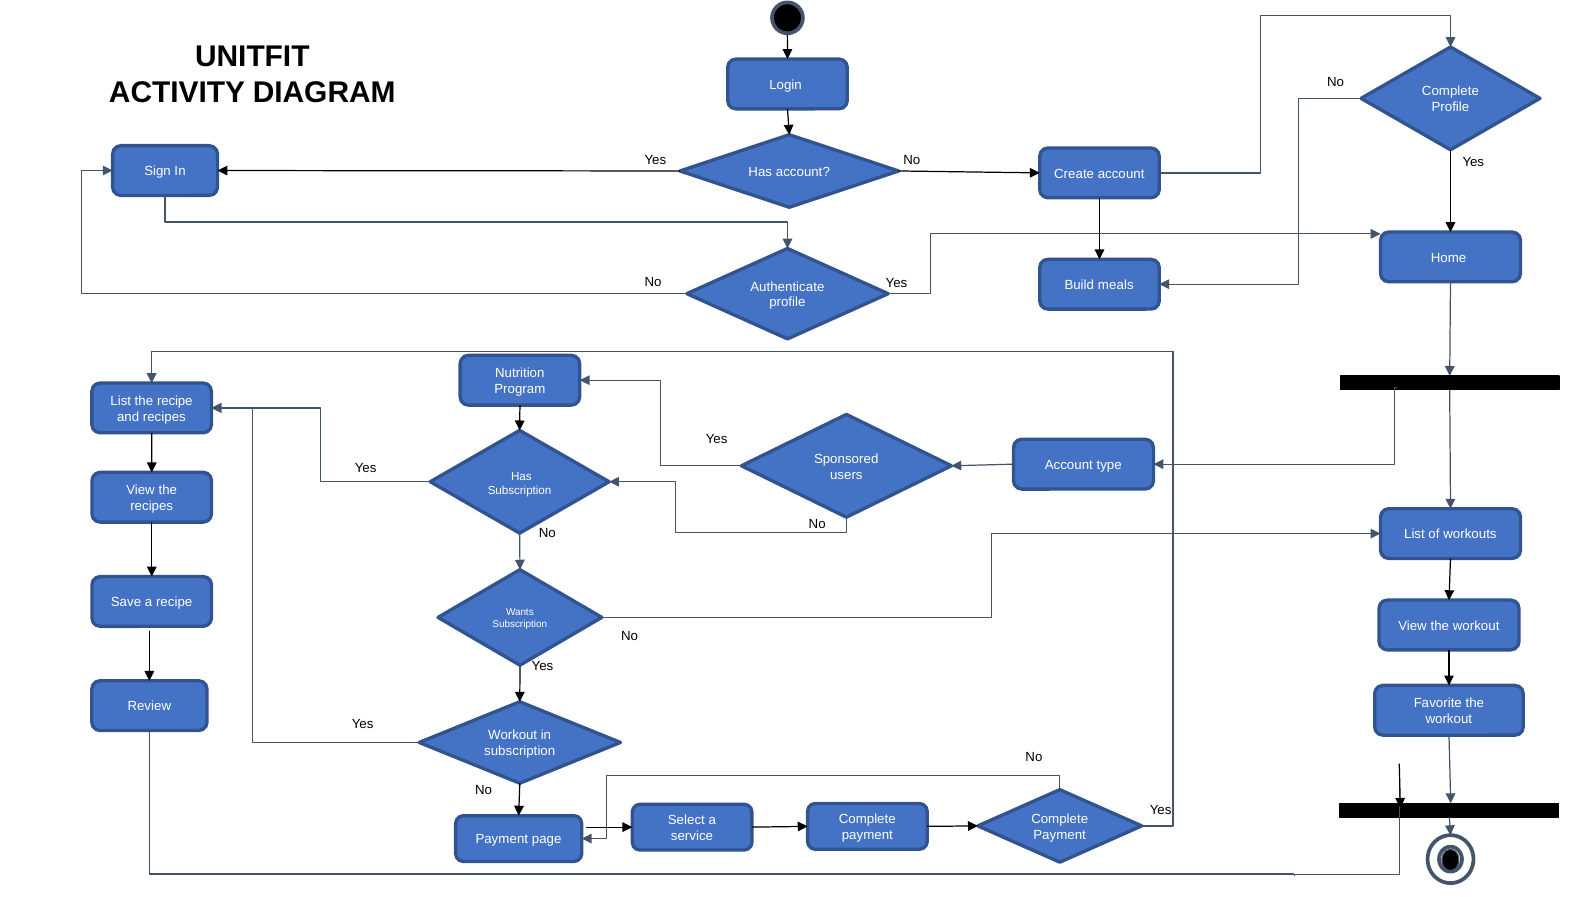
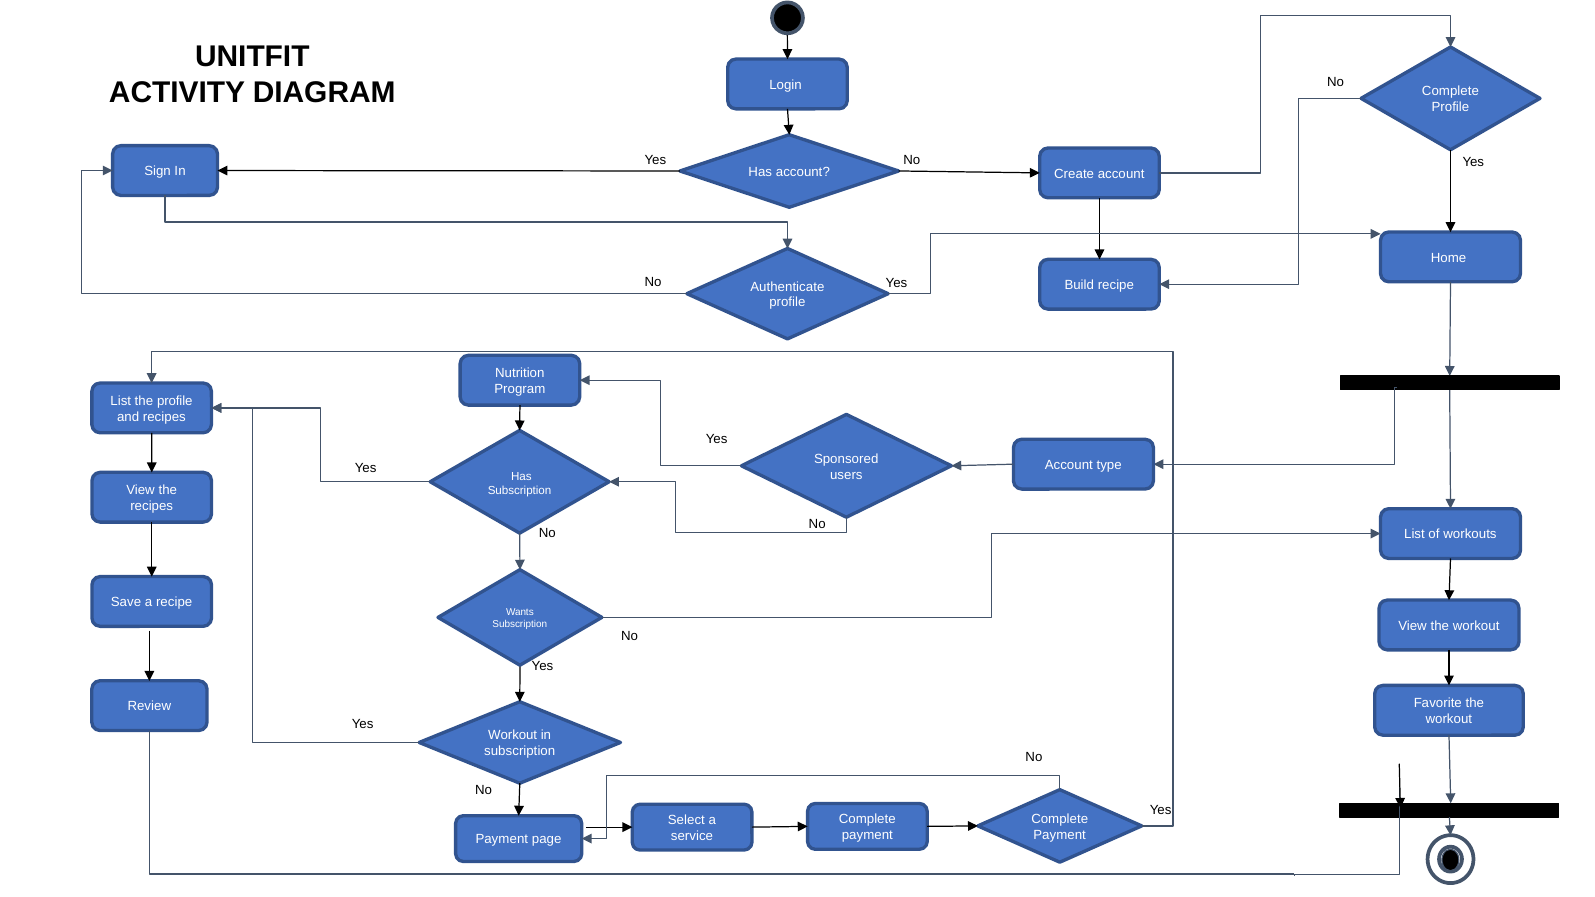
Build meals: meals -> recipe
the recipe: recipe -> profile
